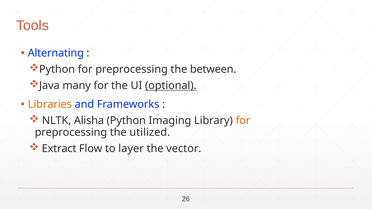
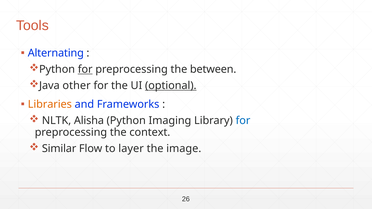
for at (85, 69) underline: none -> present
many: many -> other
for at (243, 121) colour: orange -> blue
utilized: utilized -> context
Extract: Extract -> Similar
vector: vector -> image
